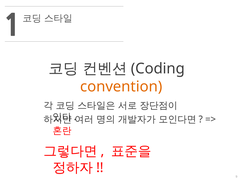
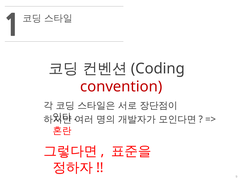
convention colour: orange -> red
